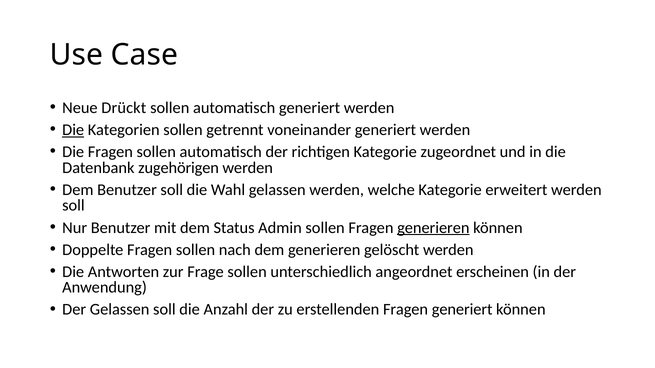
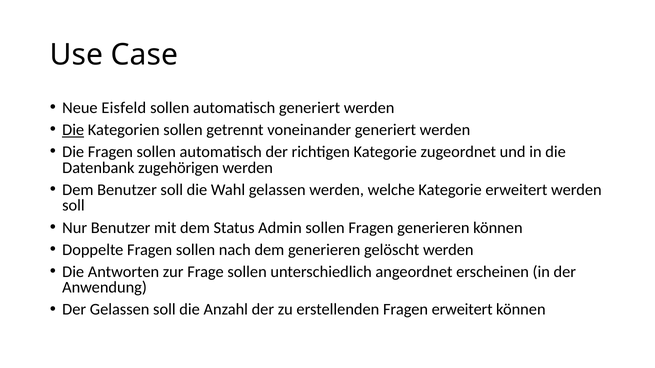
Drückt: Drückt -> Eisfeld
generieren at (433, 228) underline: present -> none
Fragen generiert: generiert -> erweitert
